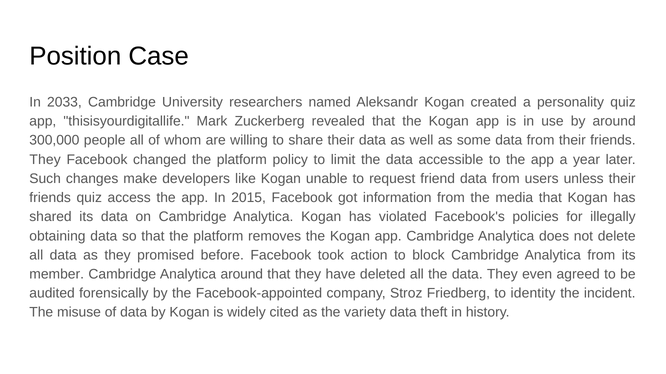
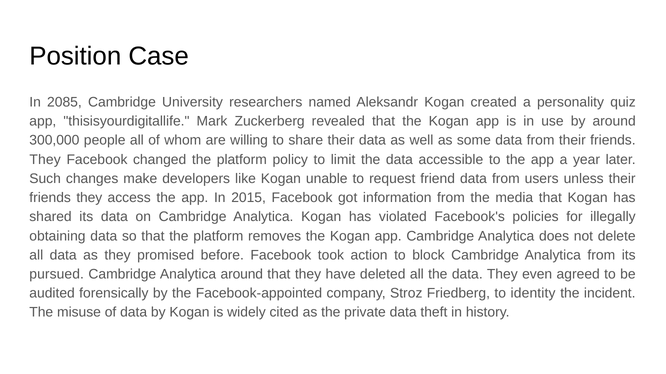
2033: 2033 -> 2085
quiz at (89, 198): quiz -> they
member: member -> pursued
variety: variety -> private
